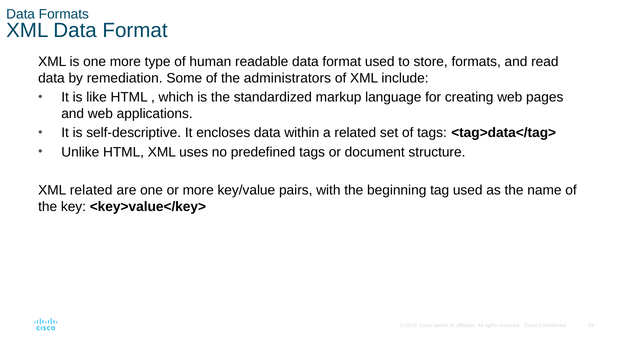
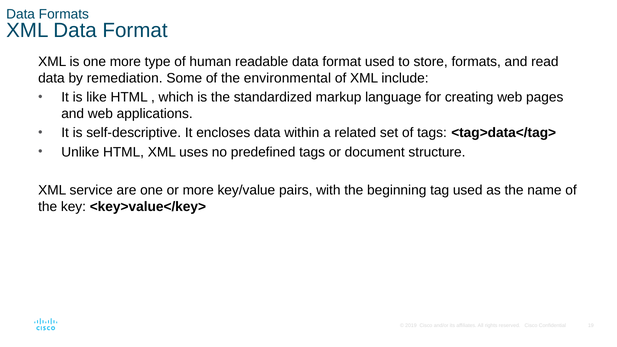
administrators: administrators -> environmental
XML related: related -> service
